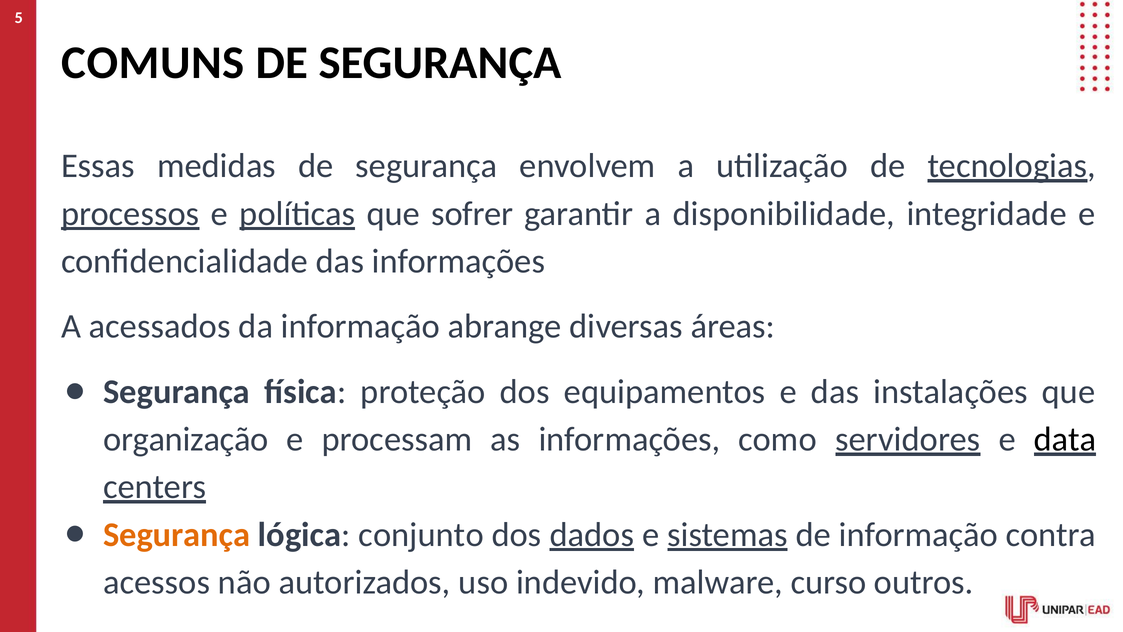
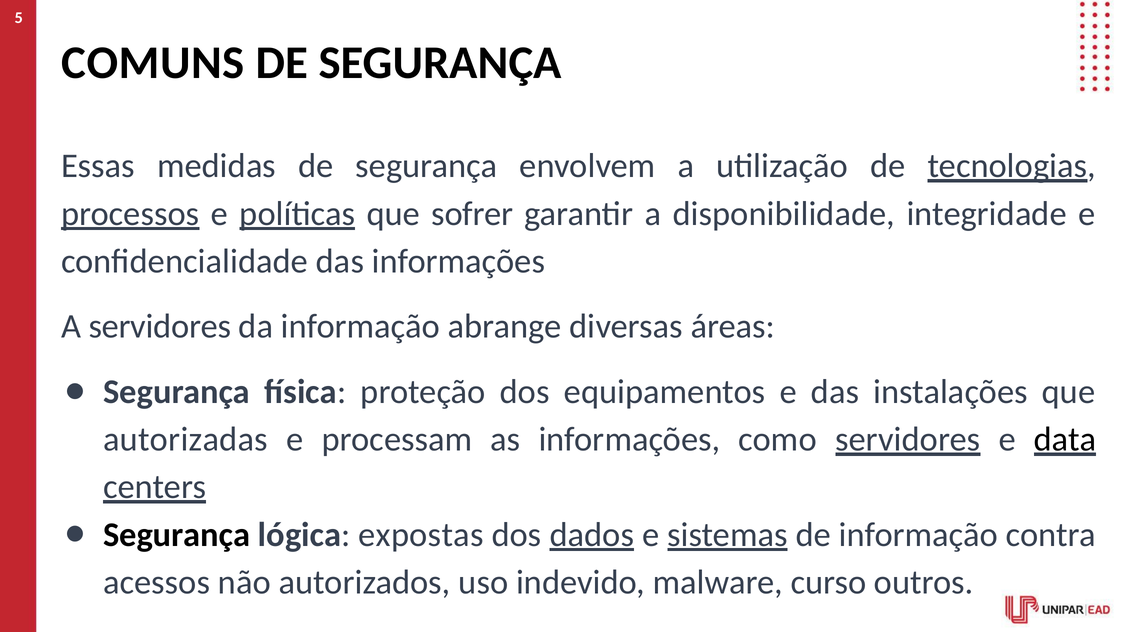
A acessados: acessados -> servidores
organização: organização -> autorizadas
Segurança at (177, 534) colour: orange -> black
conjunto: conjunto -> expostas
